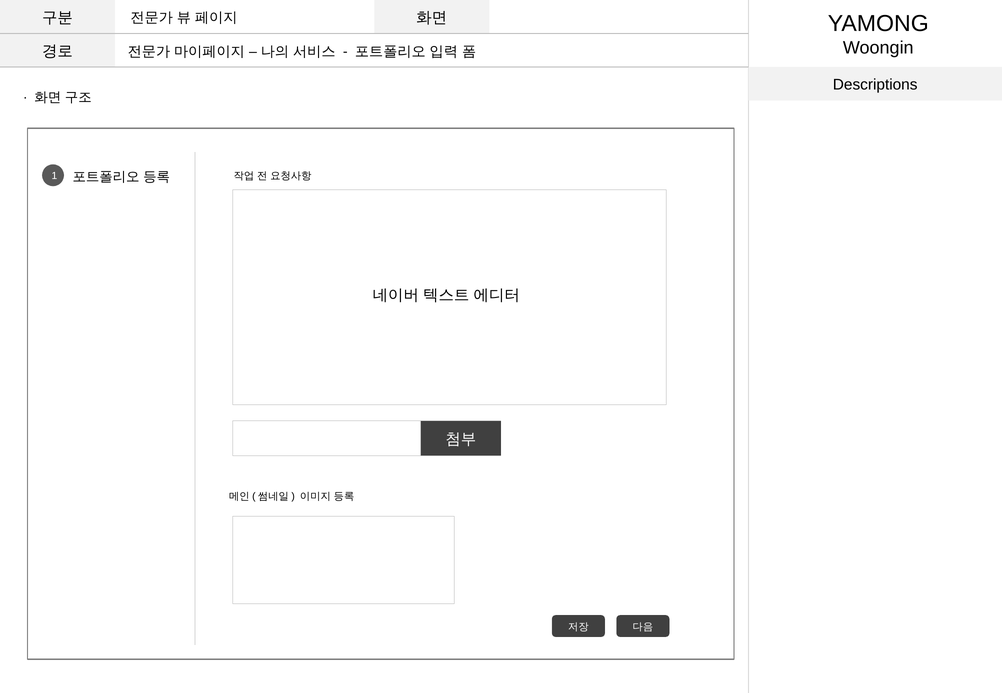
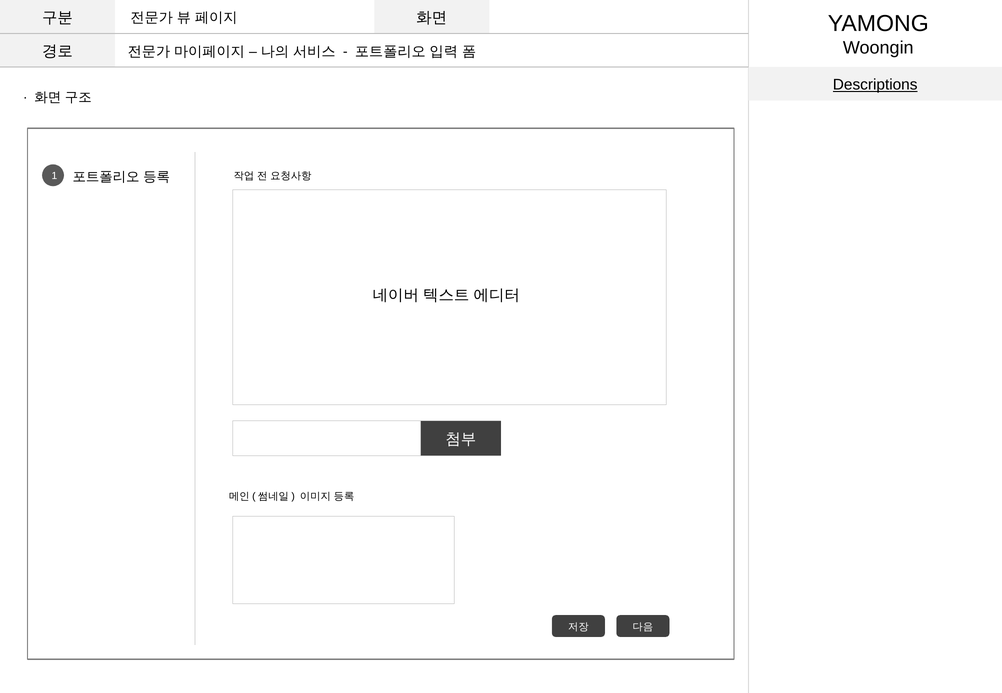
Descriptions underline: none -> present
